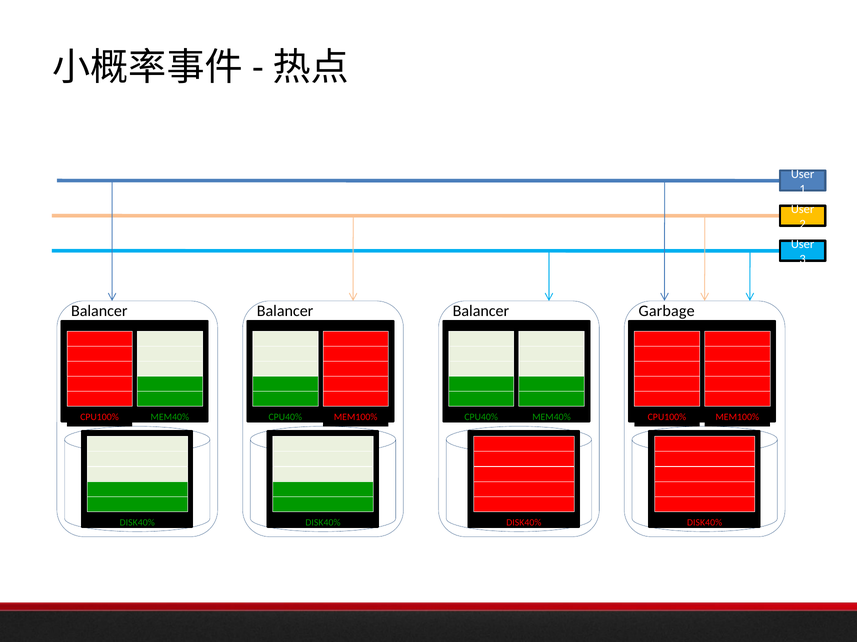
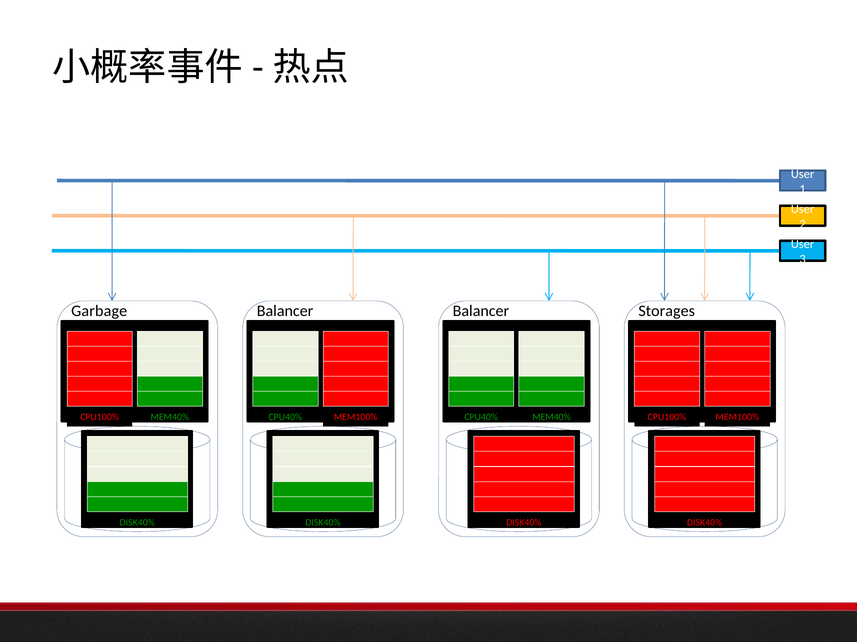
Balancer at (99, 311): Balancer -> Garbage
Garbage: Garbage -> Storages
